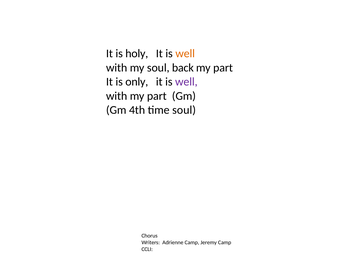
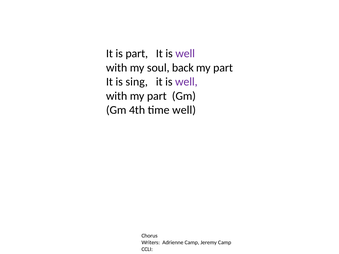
is holy: holy -> part
well at (185, 54) colour: orange -> purple
only: only -> sing
time soul: soul -> well
